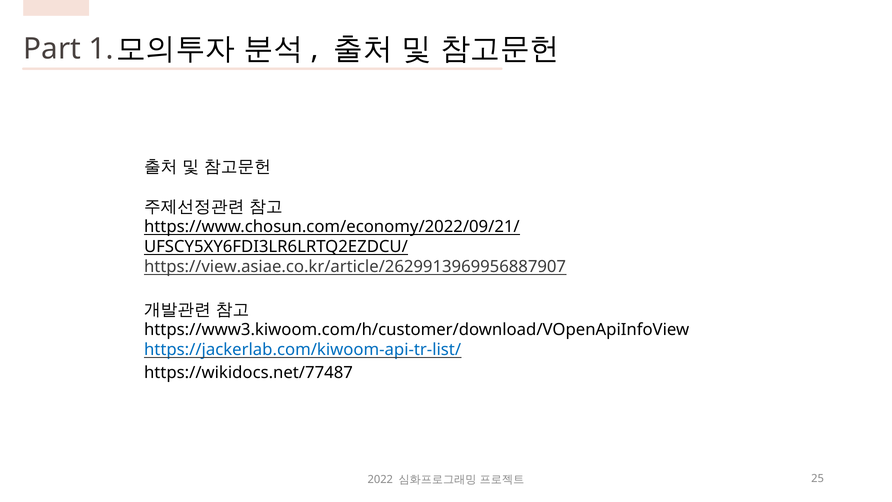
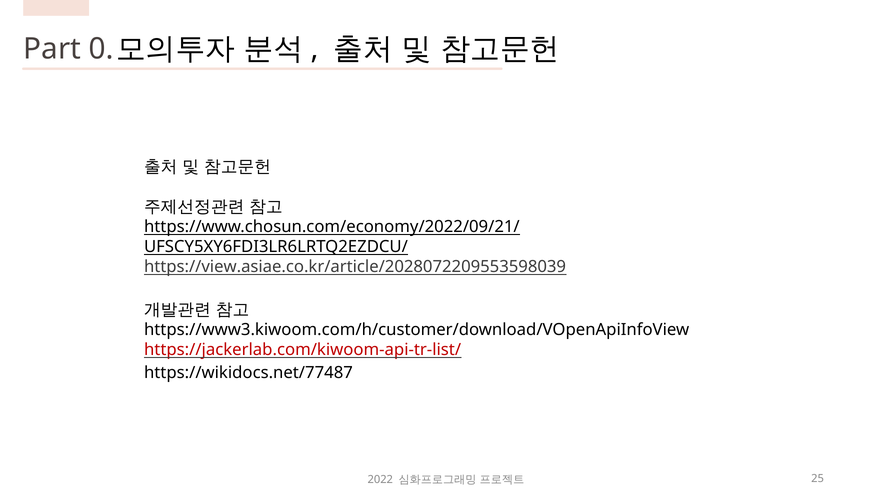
1: 1 -> 0
https://view.asiae.co.kr/article/2629913969956887907: https://view.asiae.co.kr/article/2629913969956887907 -> https://view.asiae.co.kr/article/2028072209553598039
https://jackerlab.com/kiwoom-api-tr-list/ colour: blue -> red
